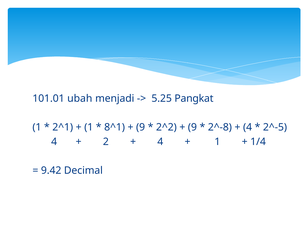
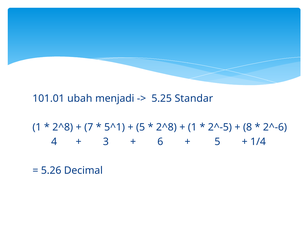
Pangkat: Pangkat -> Standar
2^1 at (63, 127): 2^1 -> 2^8
1 at (89, 127): 1 -> 7
8^1: 8^1 -> 5^1
9 at (141, 127): 9 -> 5
2^2 at (166, 127): 2^2 -> 2^8
9 at (192, 127): 9 -> 1
2^-8: 2^-8 -> 2^-5
4 at (248, 127): 4 -> 8
2^-5: 2^-5 -> 2^-6
2: 2 -> 3
4 at (160, 142): 4 -> 6
1 at (217, 142): 1 -> 5
9.42: 9.42 -> 5.26
